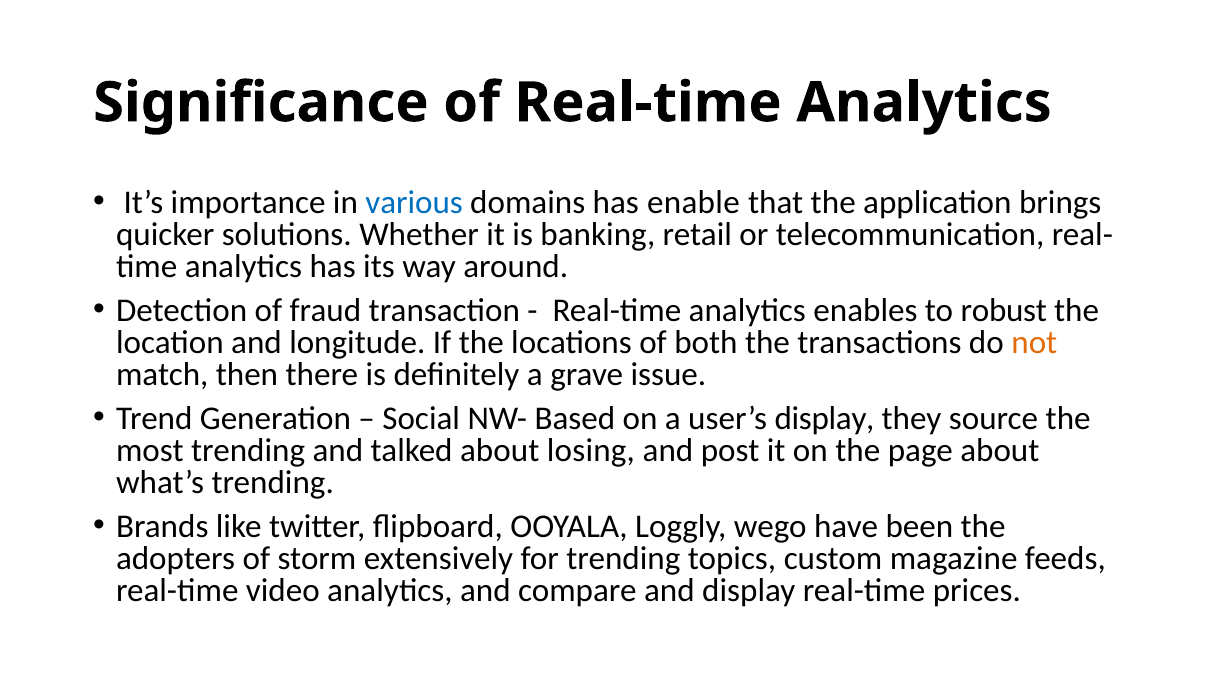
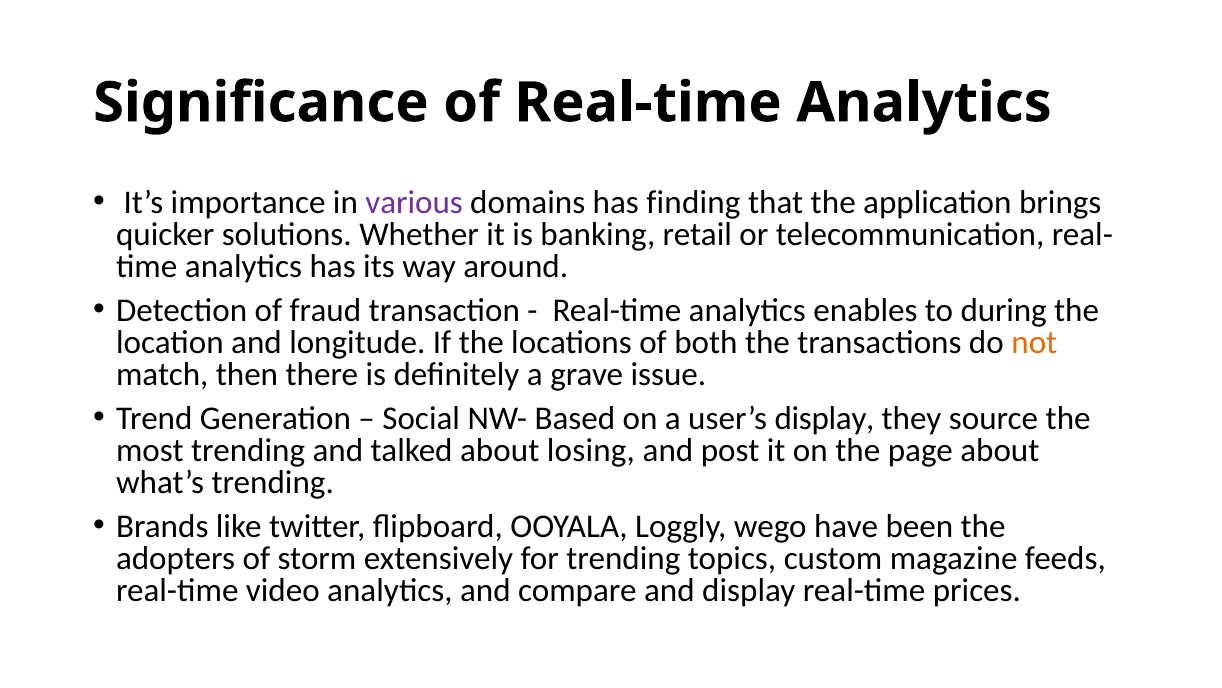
various colour: blue -> purple
enable: enable -> finding
robust: robust -> during
